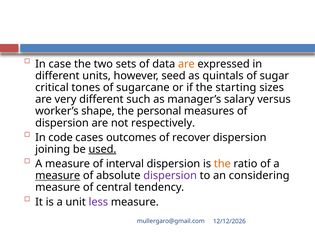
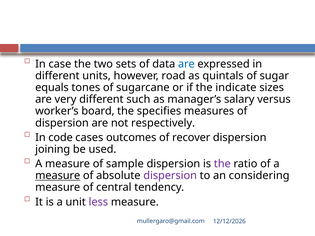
are at (186, 64) colour: orange -> blue
seed: seed -> road
critical: critical -> equals
starting: starting -> indicate
shape: shape -> board
personal: personal -> specifies
used underline: present -> none
interval: interval -> sample
the at (222, 164) colour: orange -> purple
